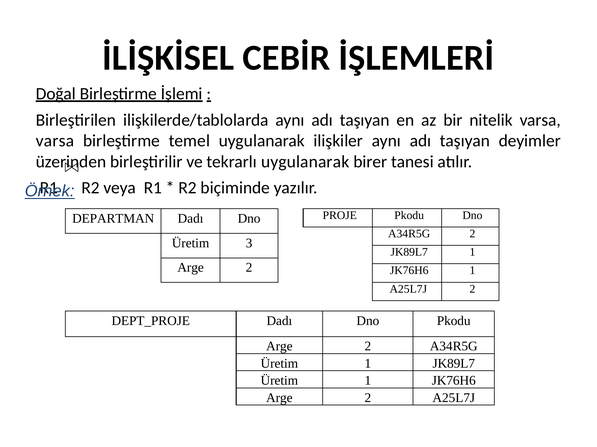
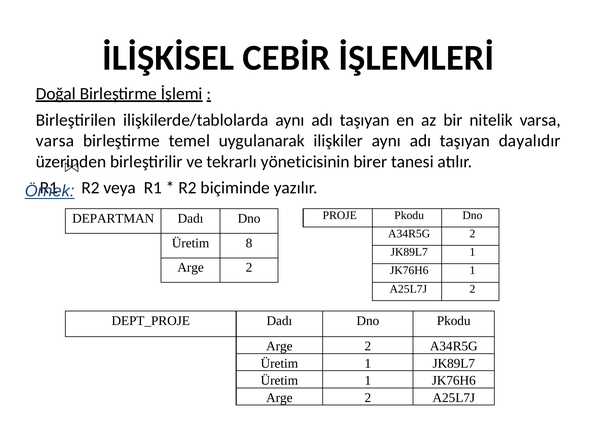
deyimler: deyimler -> dayalıdır
tekrarlı uygulanarak: uygulanarak -> yöneticisinin
3: 3 -> 8
